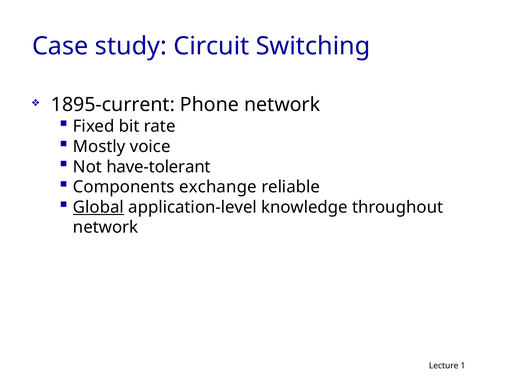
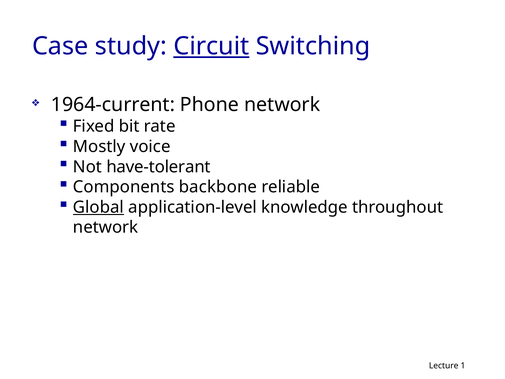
Circuit underline: none -> present
1895-current: 1895-current -> 1964-current
exchange: exchange -> backbone
